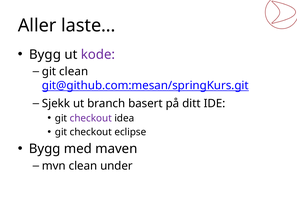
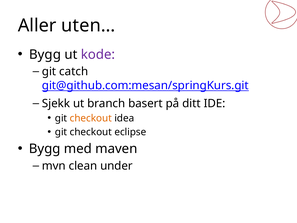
laste…: laste… -> uten…
git clean: clean -> catch
checkout at (91, 118) colour: purple -> orange
